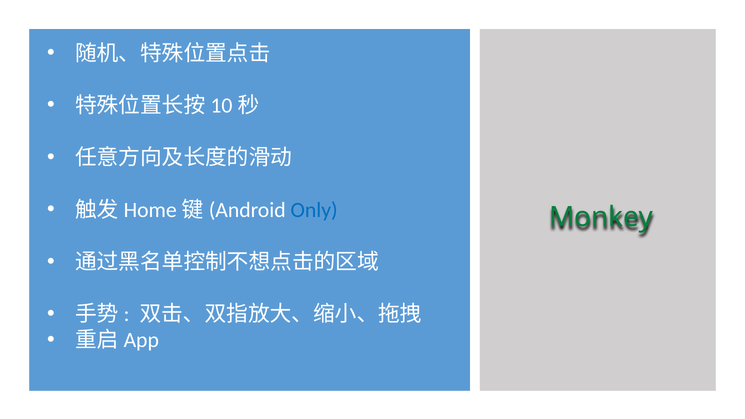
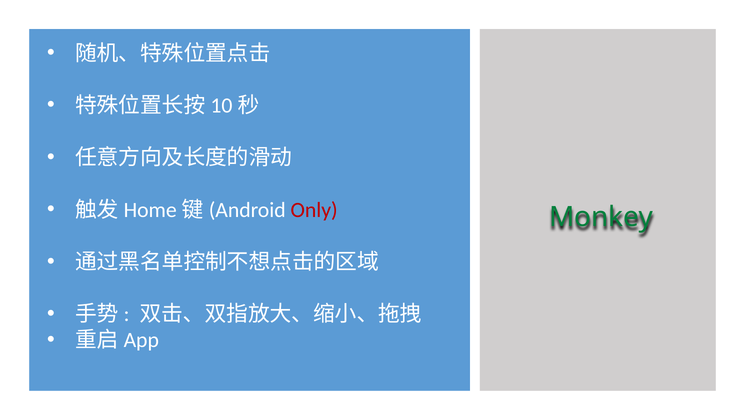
Only colour: blue -> red
